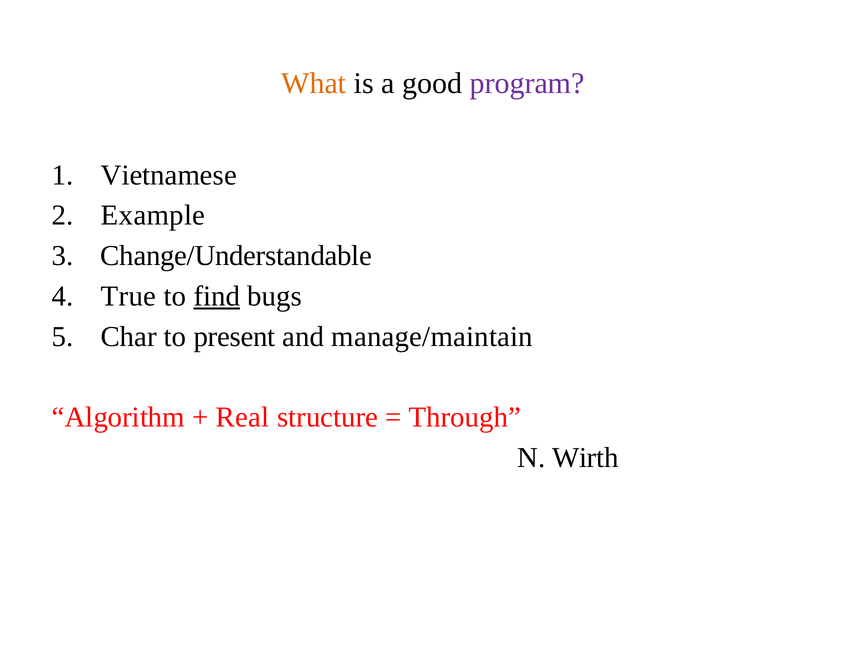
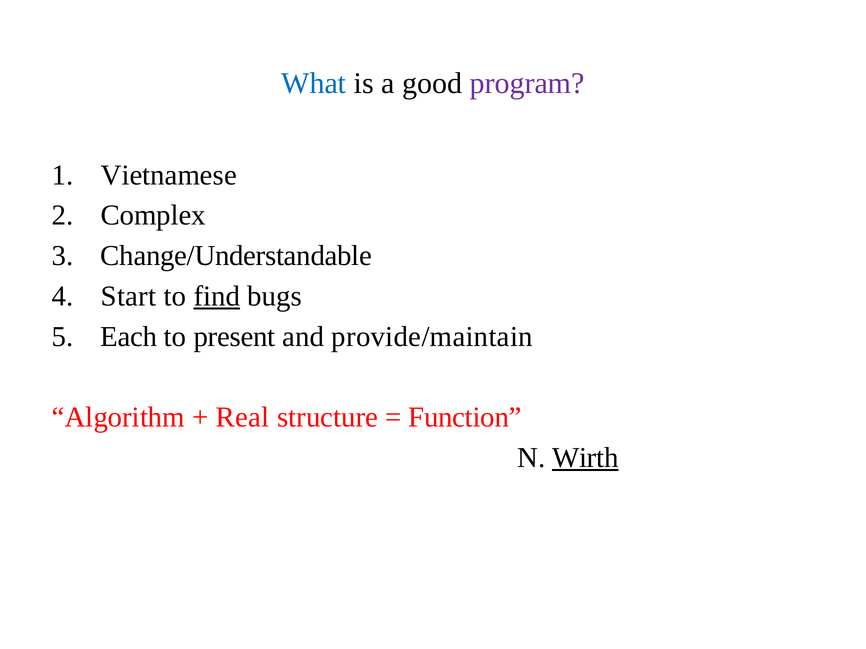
What colour: orange -> blue
Example: Example -> Complex
True: True -> Start
Char: Char -> Each
manage/maintain: manage/maintain -> provide/maintain
Through: Through -> Function
Wirth underline: none -> present
